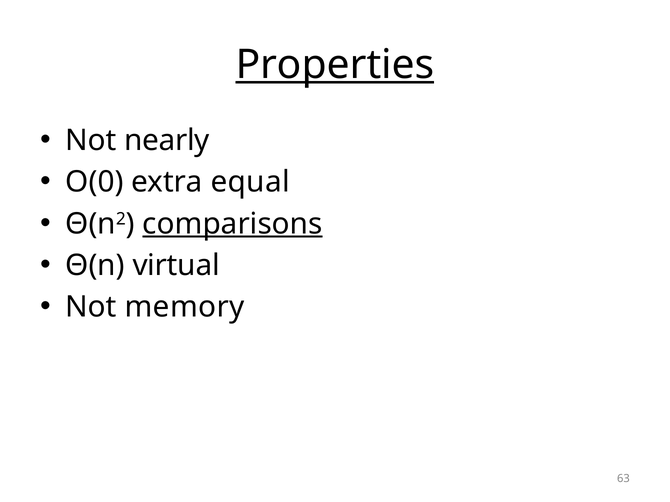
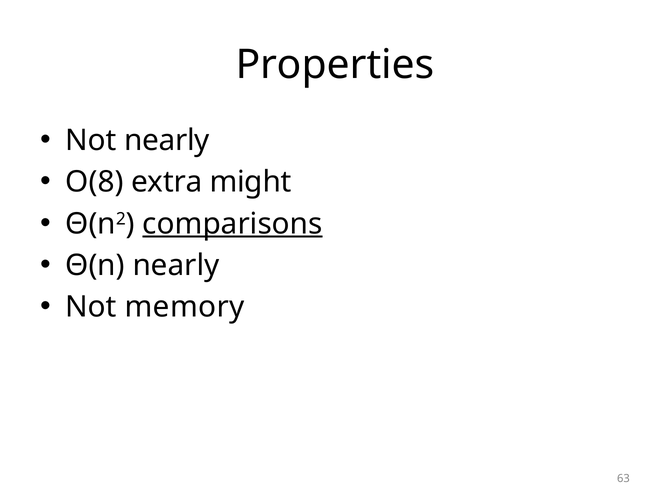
Properties underline: present -> none
O(0: O(0 -> O(8
equal: equal -> might
Θ(n virtual: virtual -> nearly
